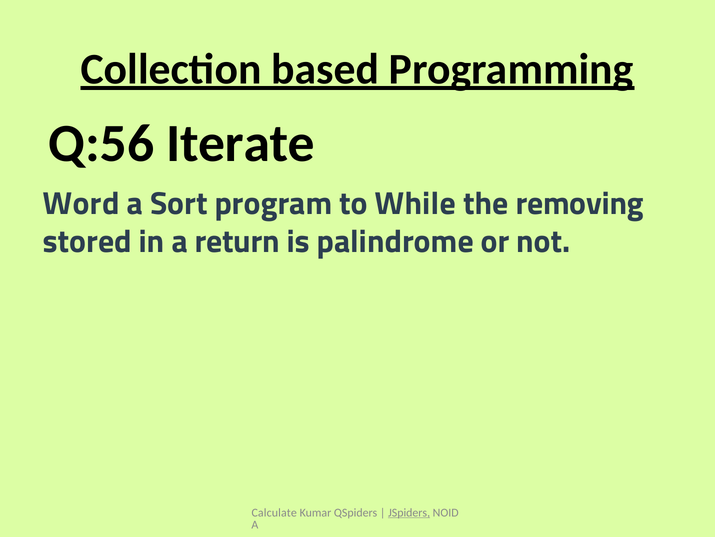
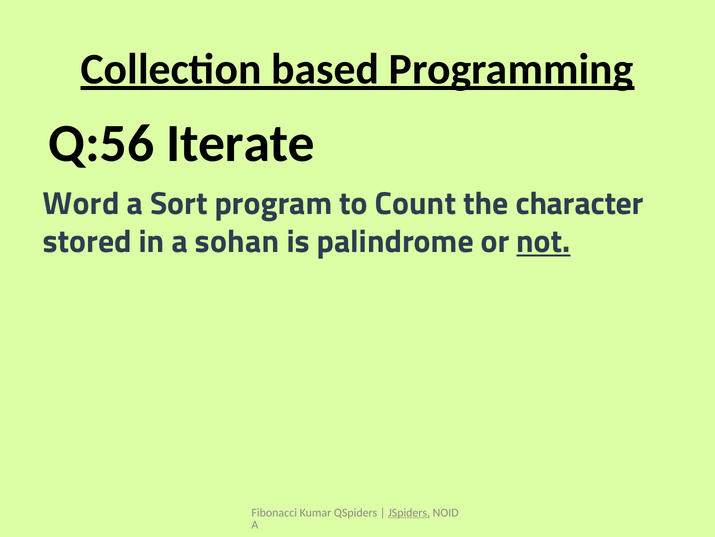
While: While -> Count
removing: removing -> character
return: return -> sohan
not underline: none -> present
Calculate: Calculate -> Fibonacci
